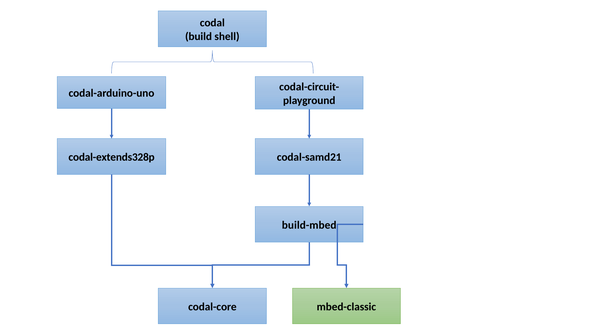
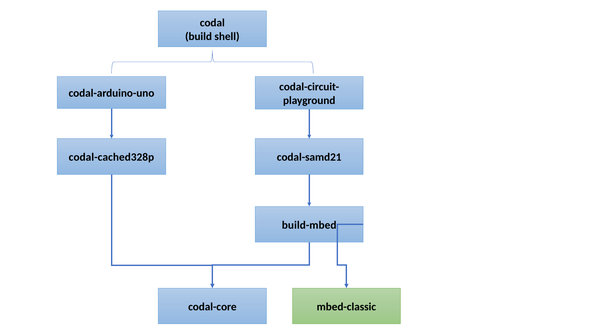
codal-extends328p: codal-extends328p -> codal-cached328p
